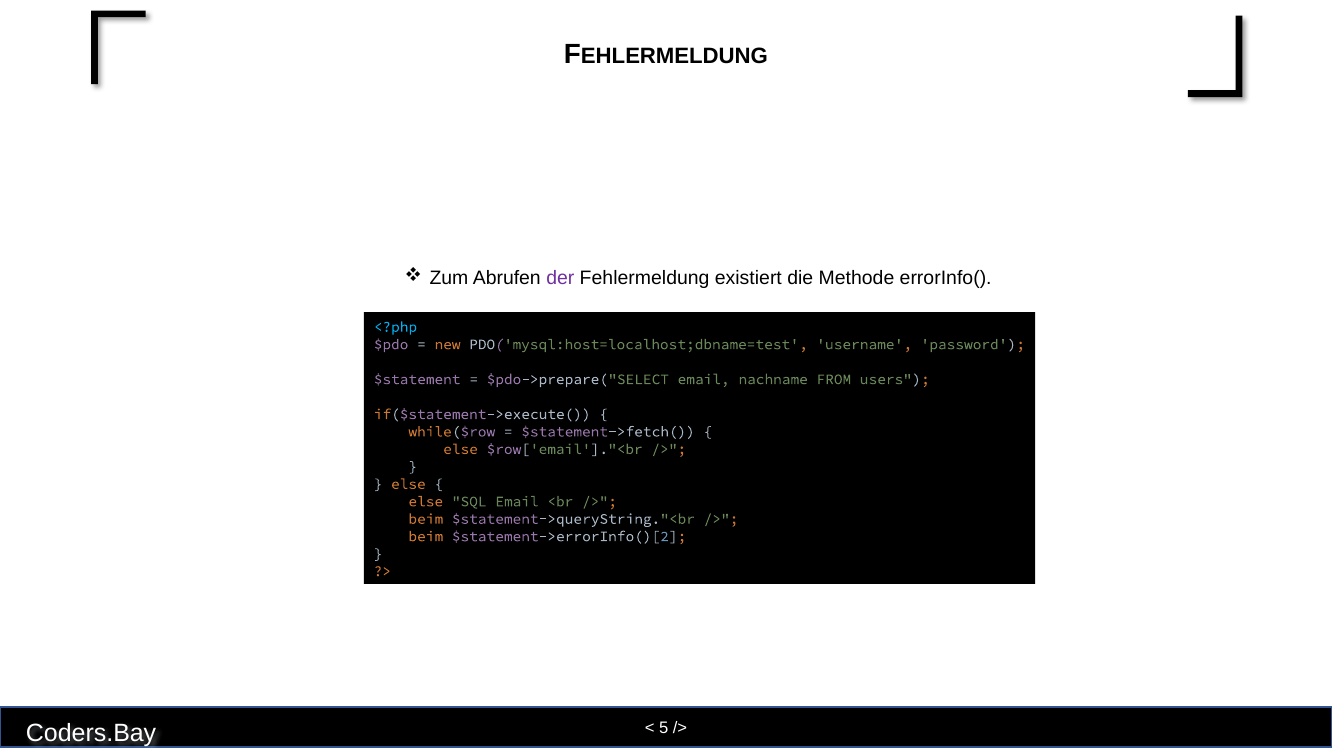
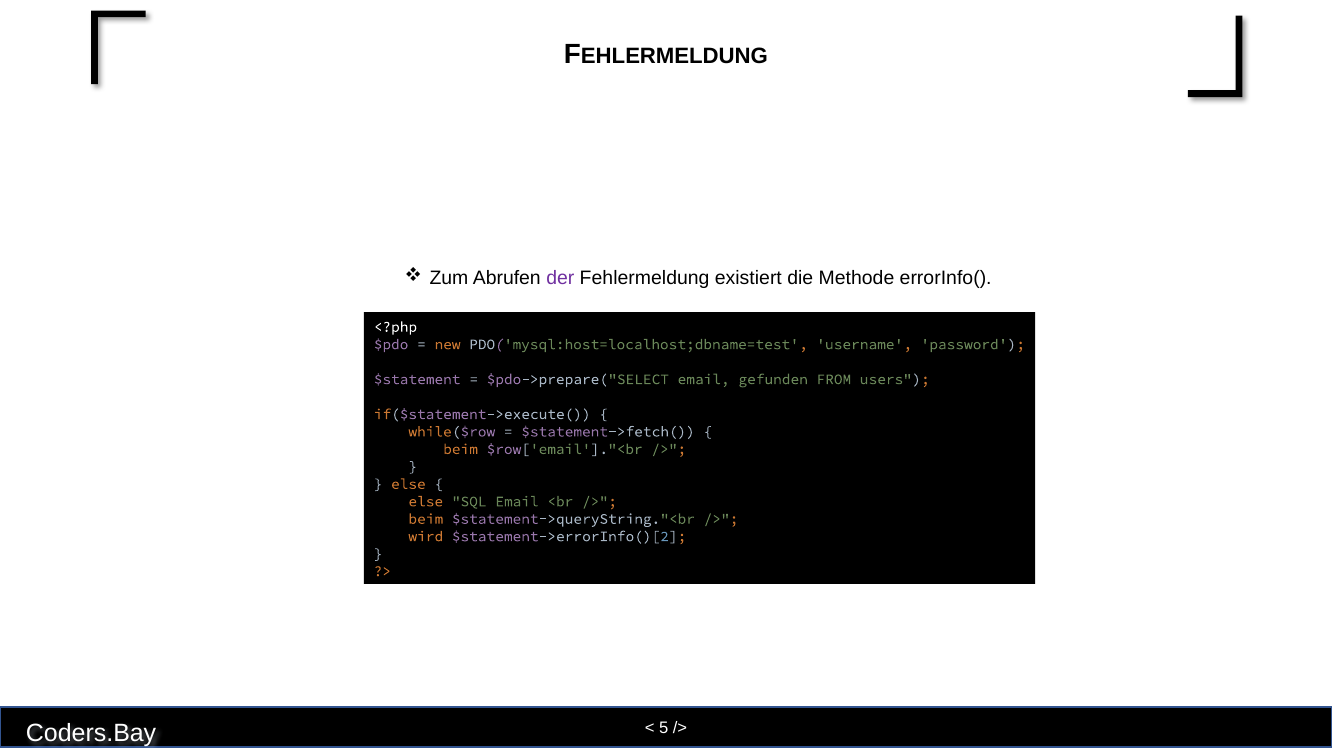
<?php colour: light blue -> white
nachname: nachname -> gefunden
else at (461, 449): else -> beim
beim at (426, 537): beim -> wird
